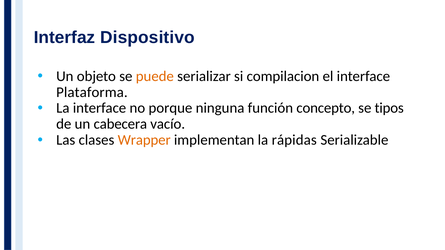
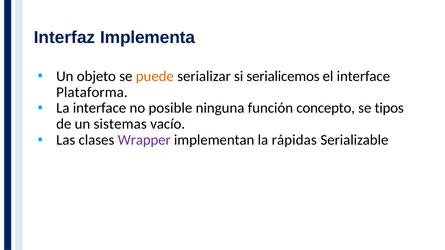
Dispositivo: Dispositivo -> Implementa
compilacion: compilacion -> serialicemos
porque: porque -> posible
cabecera: cabecera -> sistemas
Wrapper colour: orange -> purple
